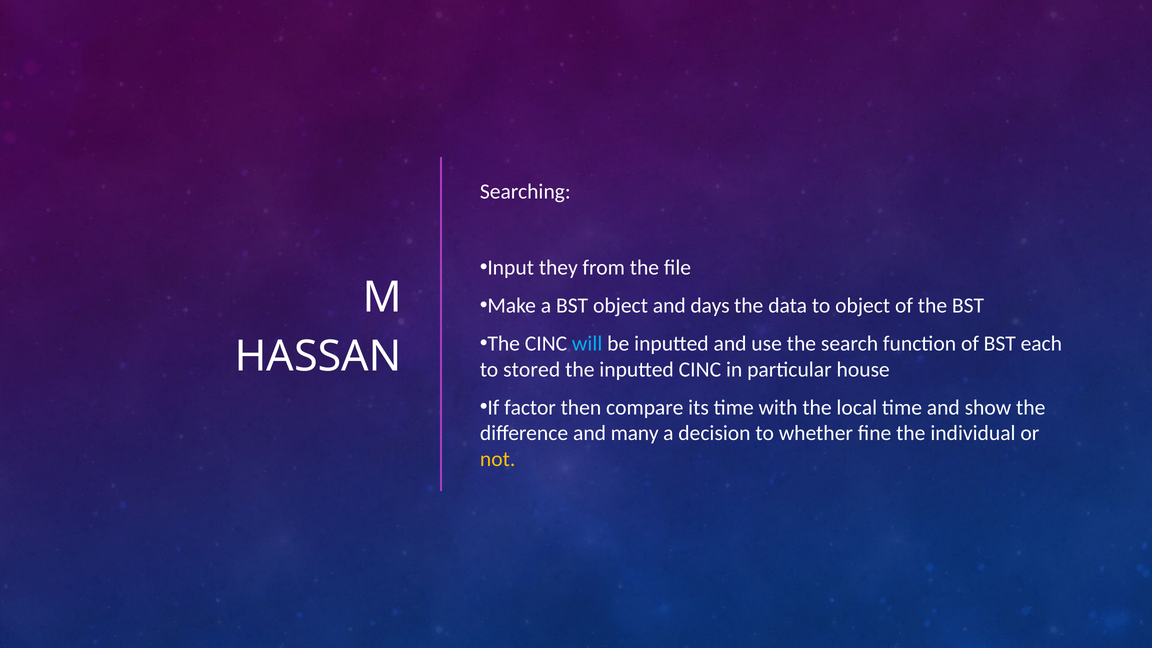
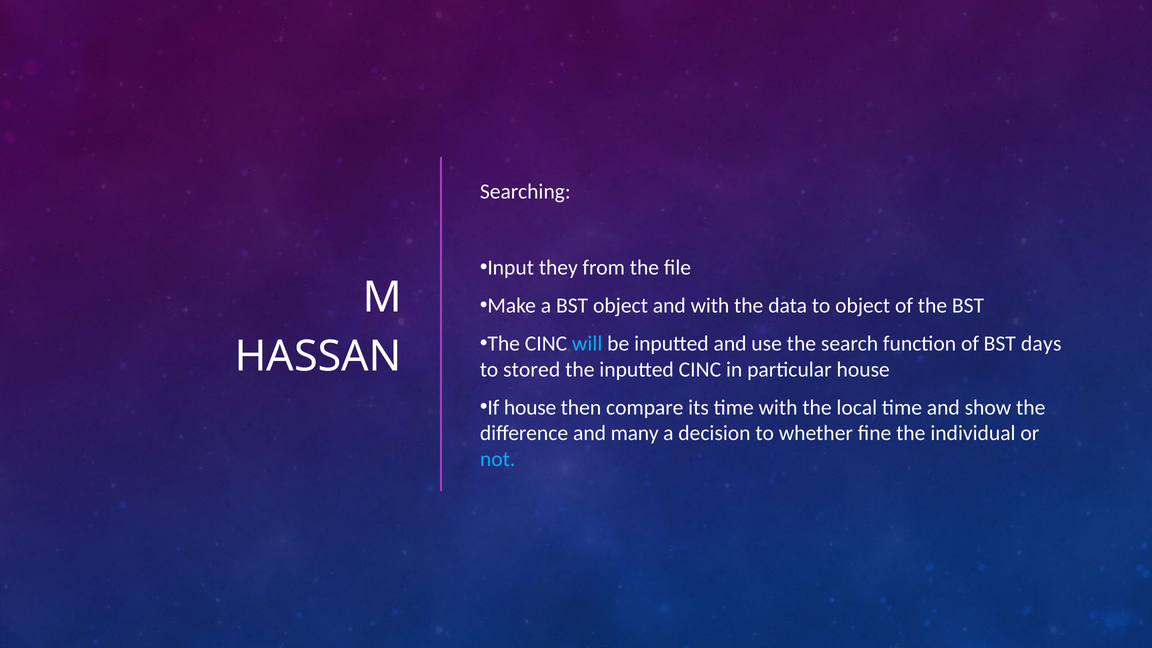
and days: days -> with
each: each -> days
If factor: factor -> house
not colour: yellow -> light blue
